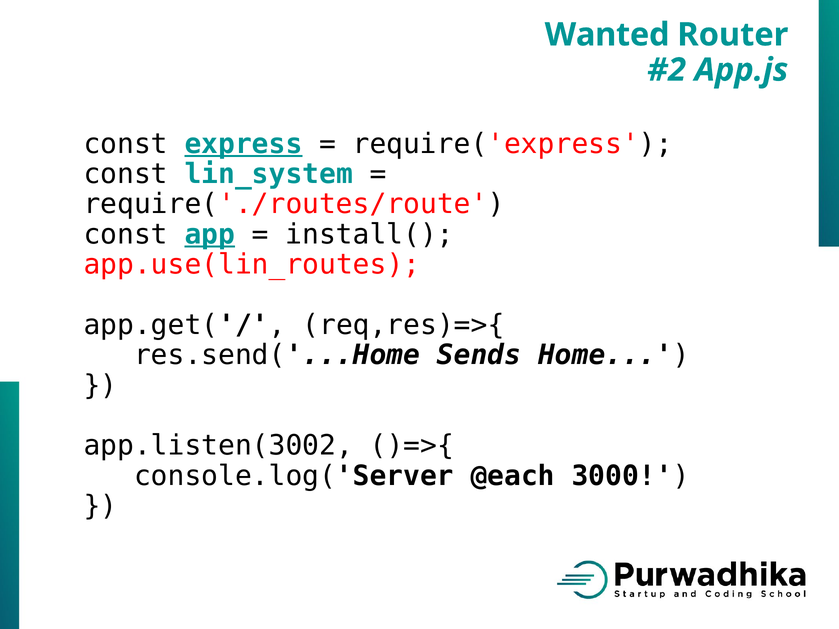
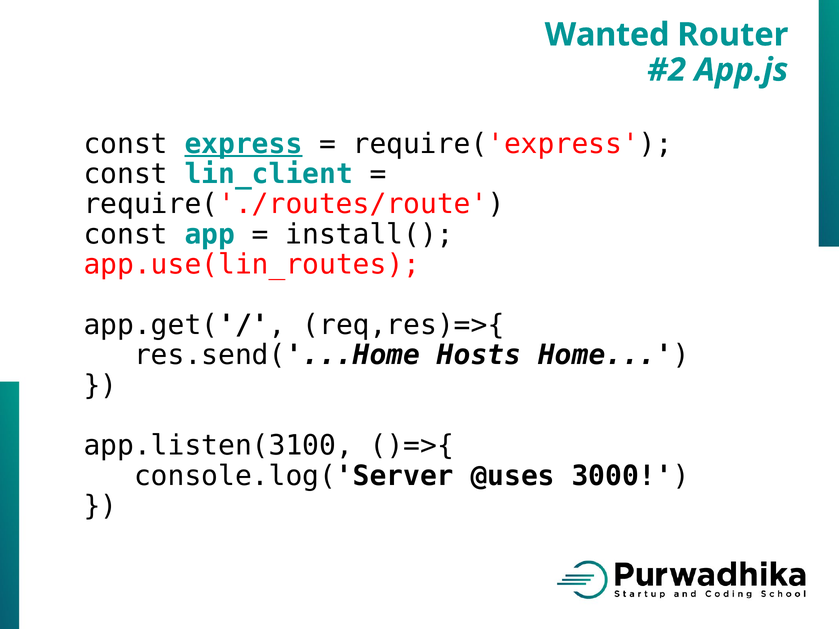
lin_system: lin_system -> lin_client
app underline: present -> none
Sends: Sends -> Hosts
app.listen(3002: app.listen(3002 -> app.listen(3100
@each: @each -> @uses
